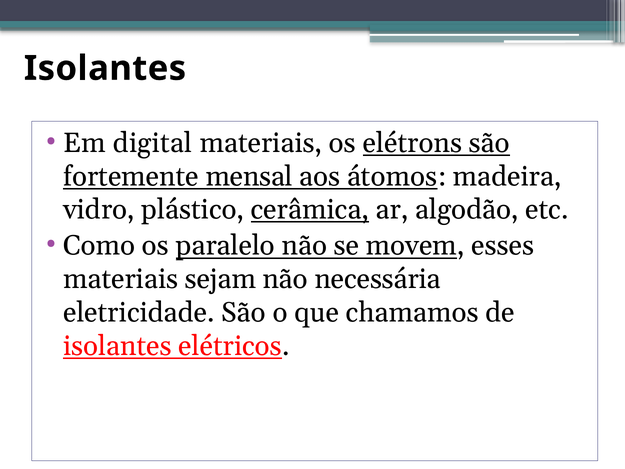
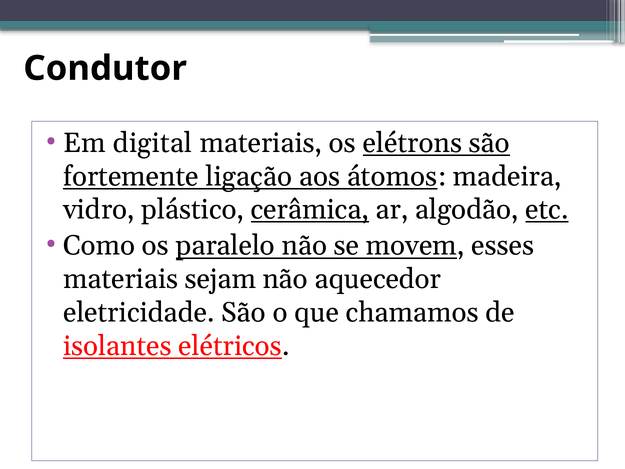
Isolantes at (105, 68): Isolantes -> Condutor
mensal: mensal -> ligação
etc underline: none -> present
necessária: necessária -> aquecedor
